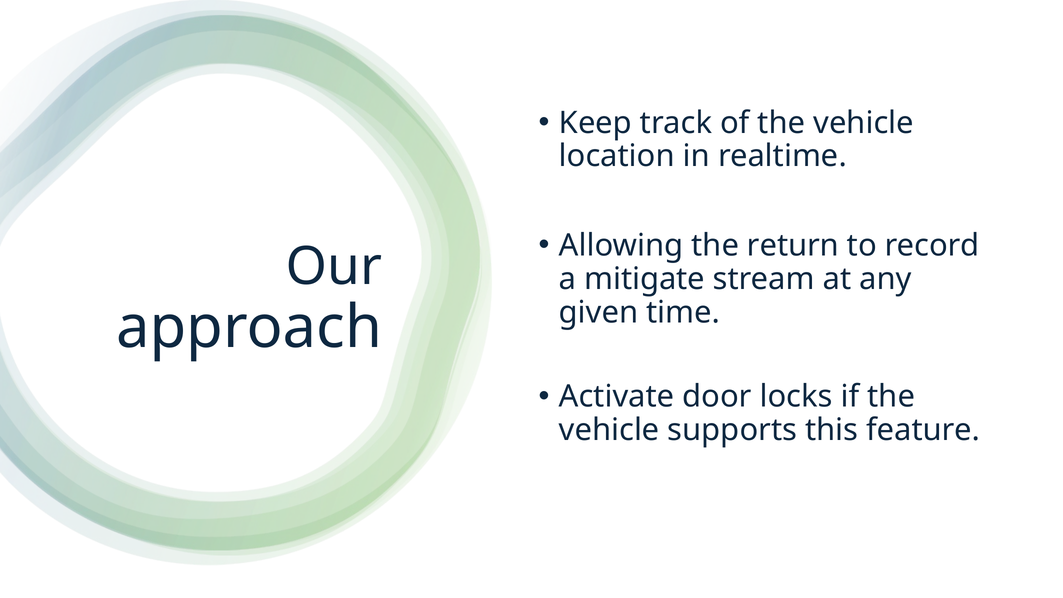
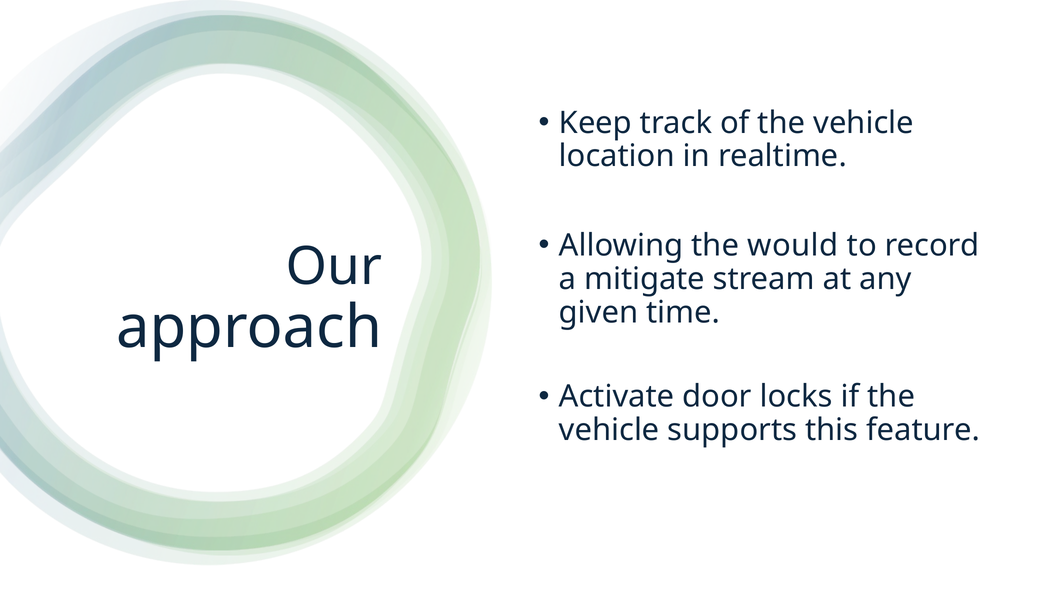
return: return -> would
